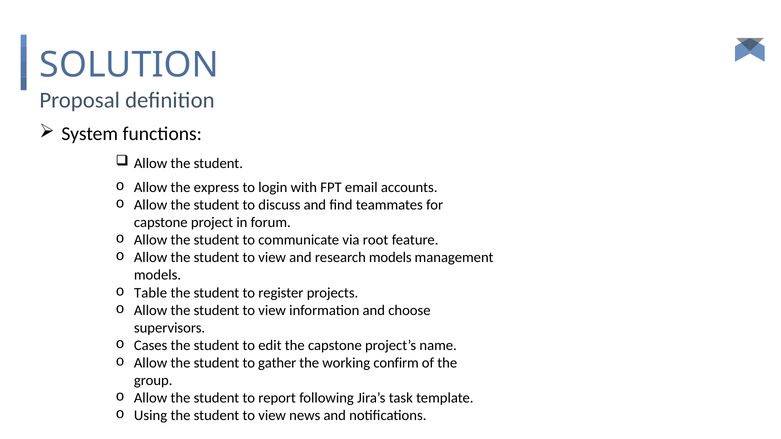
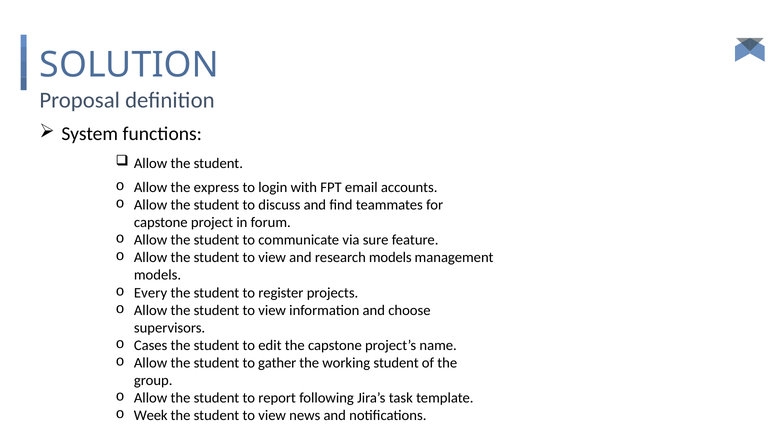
root: root -> sure
Table: Table -> Every
working confirm: confirm -> student
Using: Using -> Week
